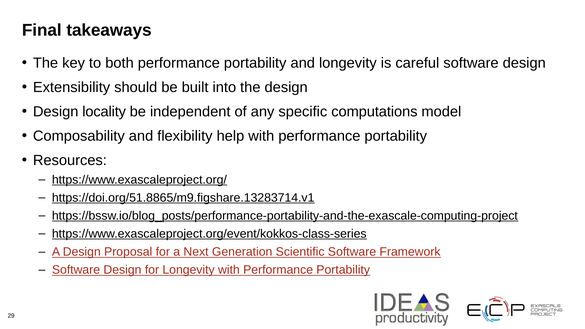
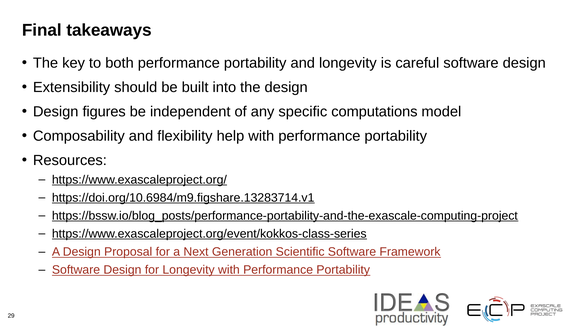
locality: locality -> figures
https://doi.org/51.8865/m9.figshare.13283714.v1: https://doi.org/51.8865/m9.figshare.13283714.v1 -> https://doi.org/10.6984/m9.figshare.13283714.v1
